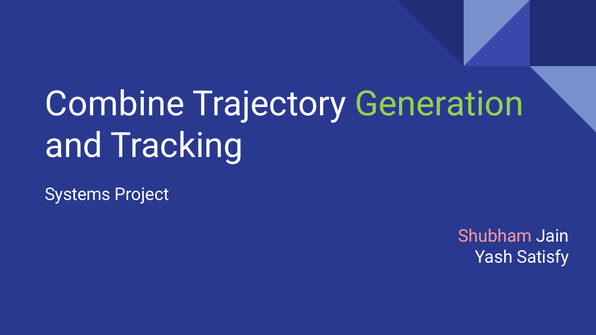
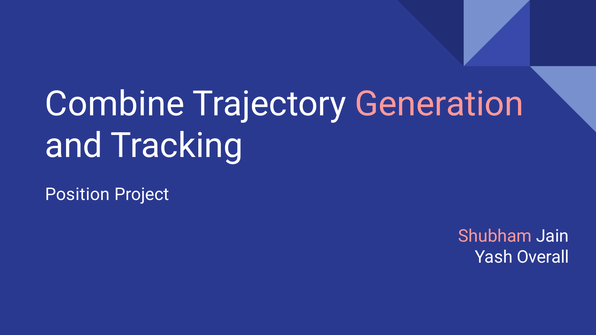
Generation colour: light green -> pink
Systems: Systems -> Position
Satisfy: Satisfy -> Overall
